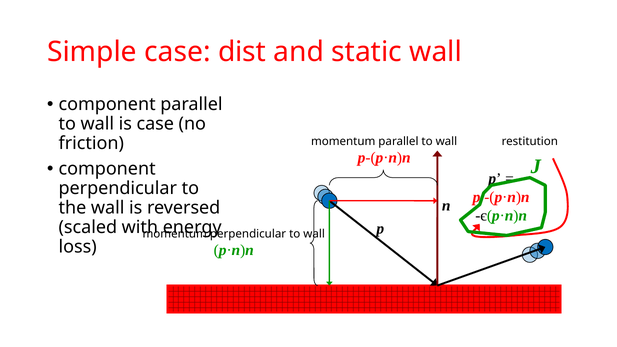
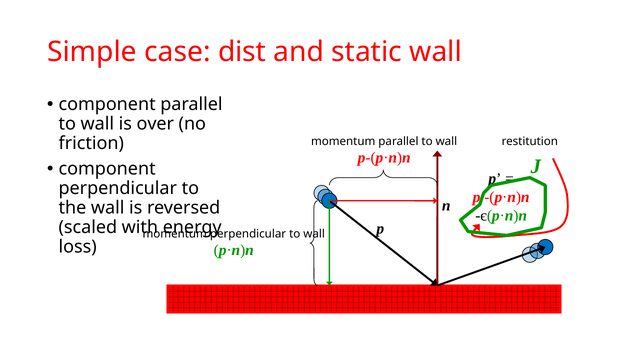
is case: case -> over
